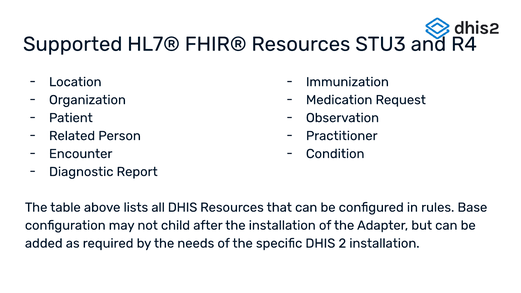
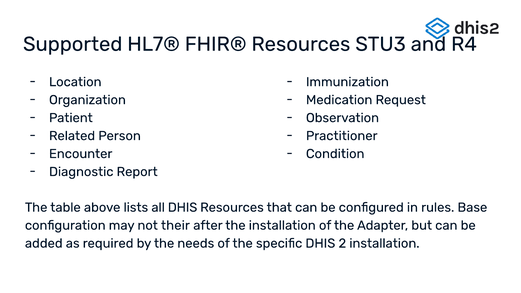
child: child -> their
